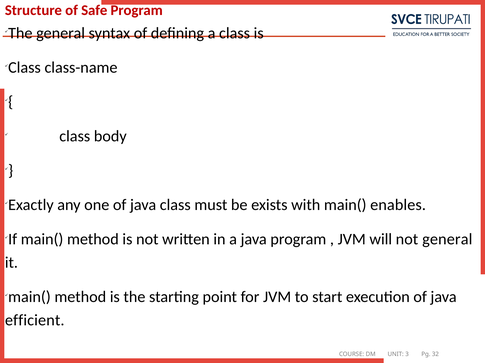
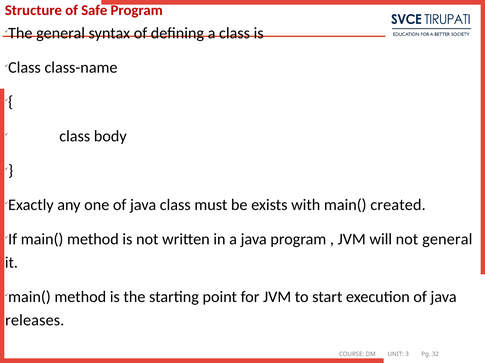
enables: enables -> created
efficient: efficient -> releases
